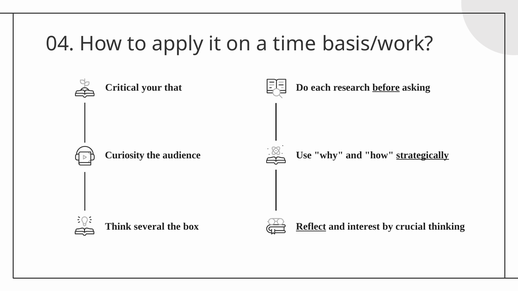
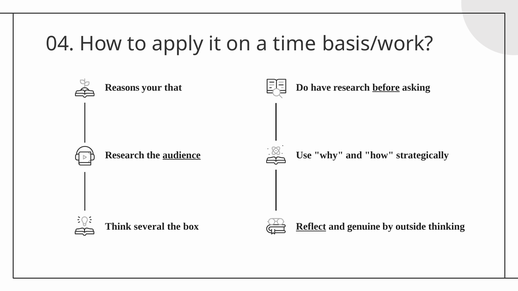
Critical: Critical -> Reasons
each: each -> have
Curiosity at (125, 155): Curiosity -> Research
audience underline: none -> present
strategically underline: present -> none
interest: interest -> genuine
crucial: crucial -> outside
